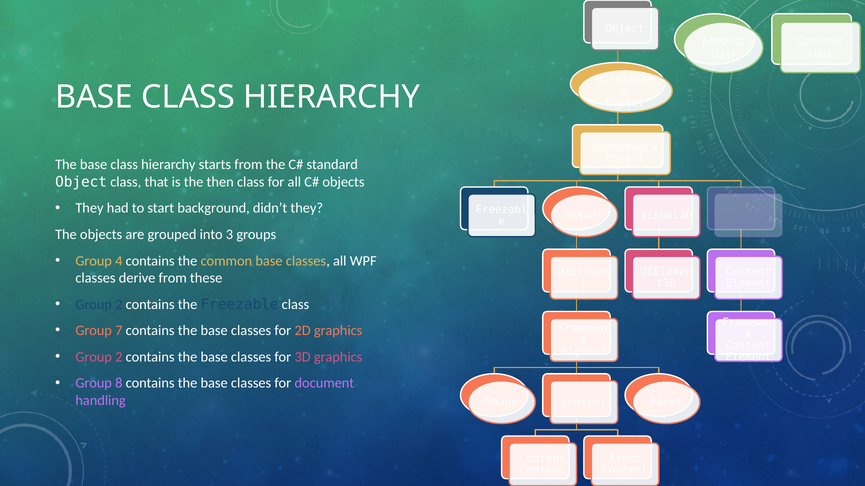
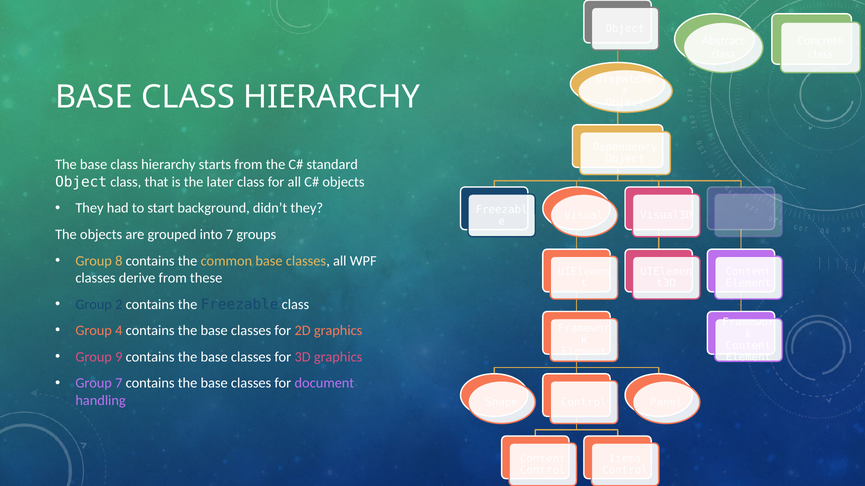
then: then -> later
into 3: 3 -> 7
4: 4 -> 8
7: 7 -> 4
2 at (119, 357): 2 -> 9
Group 8: 8 -> 7
